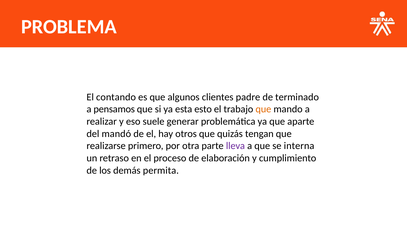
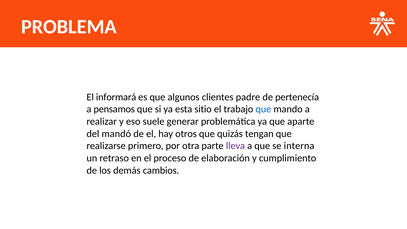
contando: contando -> informará
terminado: terminado -> pertenecía
esto: esto -> sitio
que at (263, 109) colour: orange -> blue
permita: permita -> cambios
